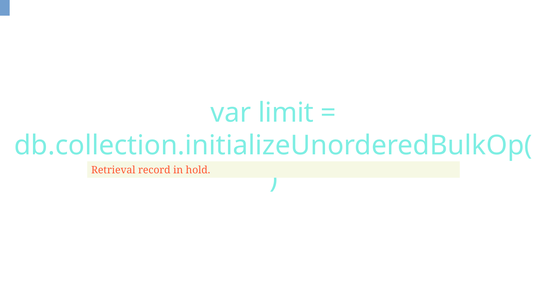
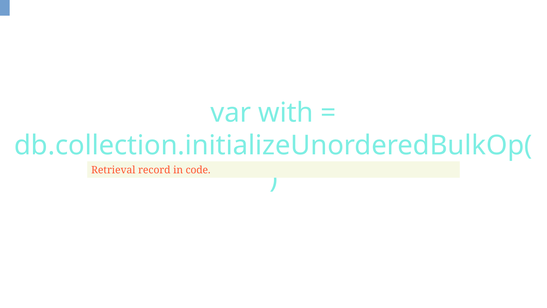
limit: limit -> with
hold: hold -> code
